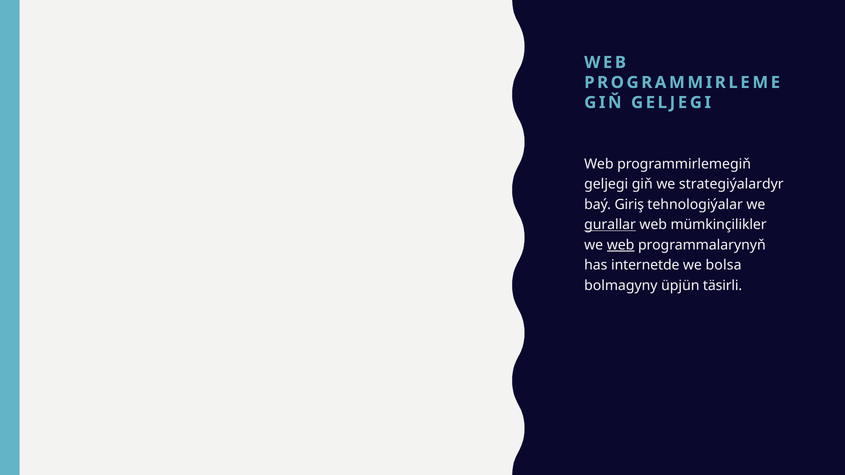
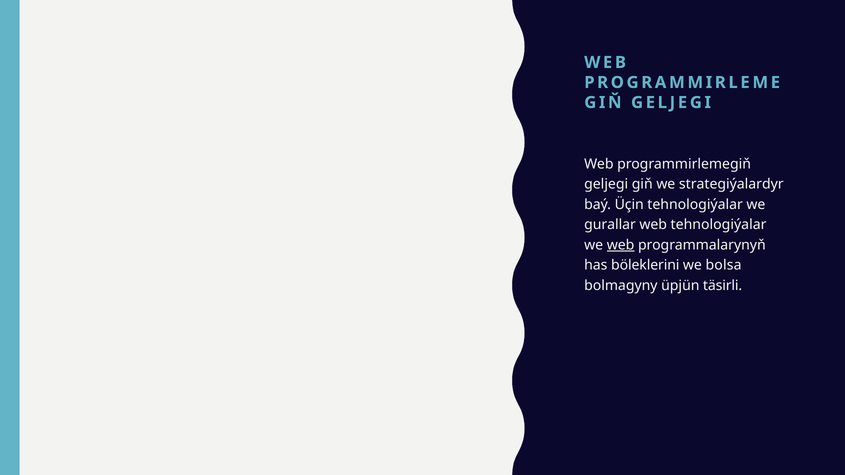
Giriş: Giriş -> Üçin
gurallar underline: present -> none
web mümkinçilikler: mümkinçilikler -> tehnologiýalar
internetde: internetde -> böleklerini
